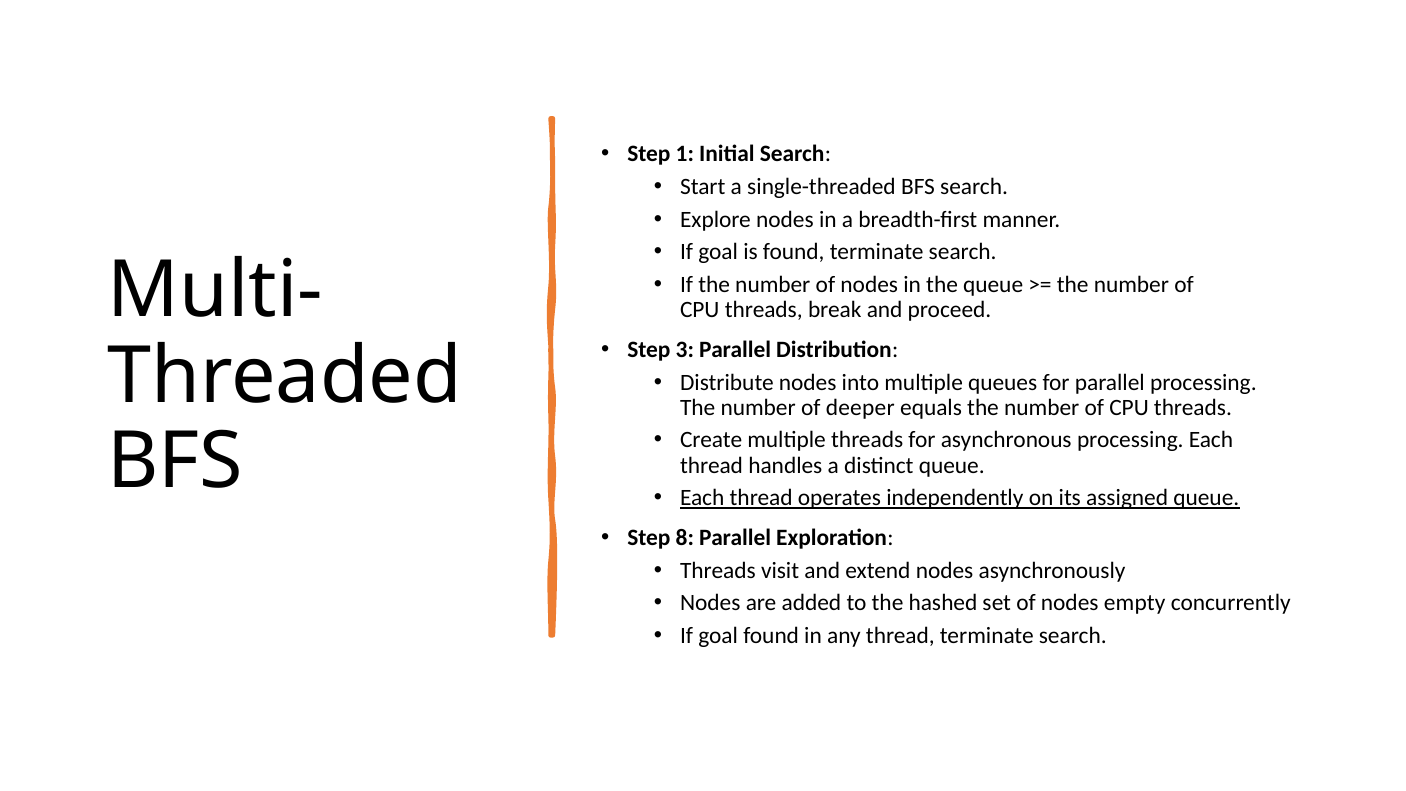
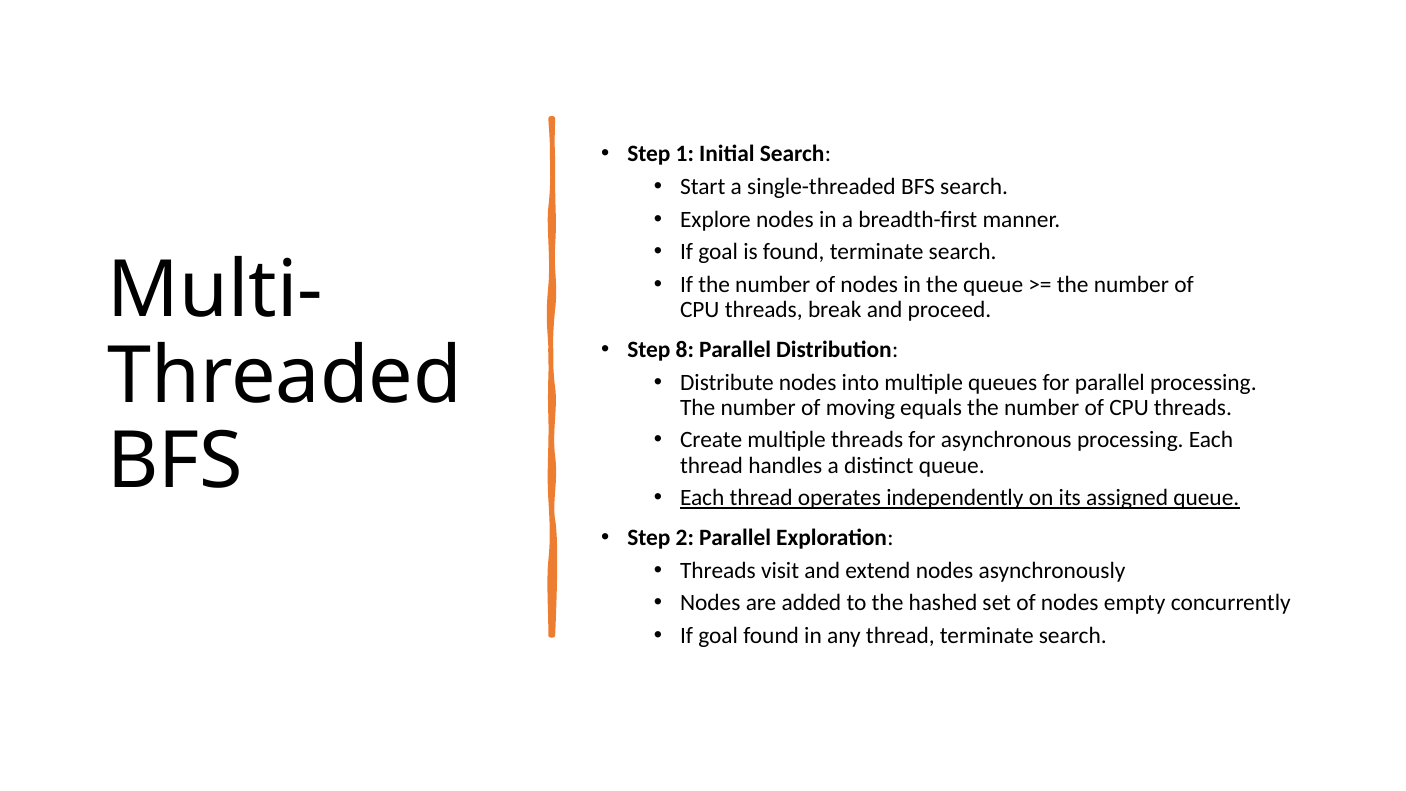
3: 3 -> 8
deeper: deeper -> moving
8: 8 -> 2
